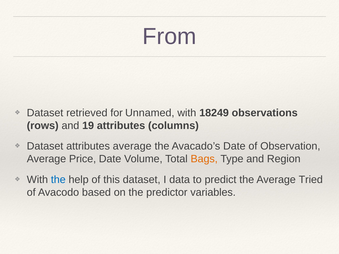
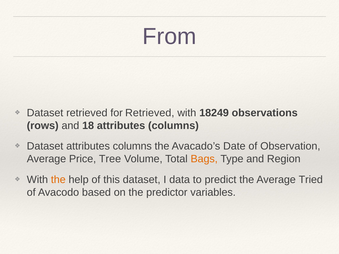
for Unnamed: Unnamed -> Retrieved
19: 19 -> 18
Dataset attributes average: average -> columns
Price Date: Date -> Tree
the at (58, 180) colour: blue -> orange
